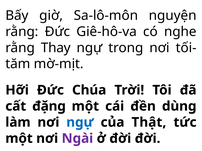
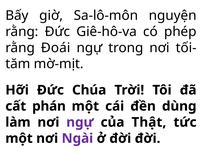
nghe: nghe -> phép
Thay: Thay -> Đoái
đặng: đặng -> phán
ngự at (80, 123) colour: blue -> purple
